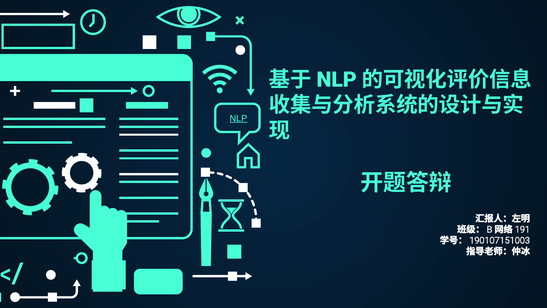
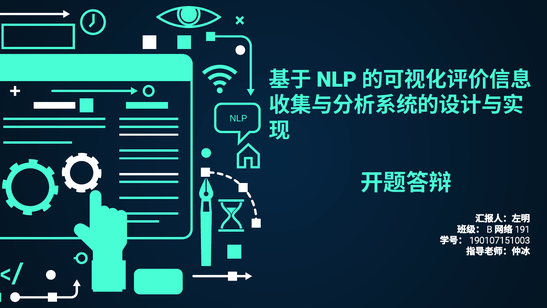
NLP underline: present -> none
